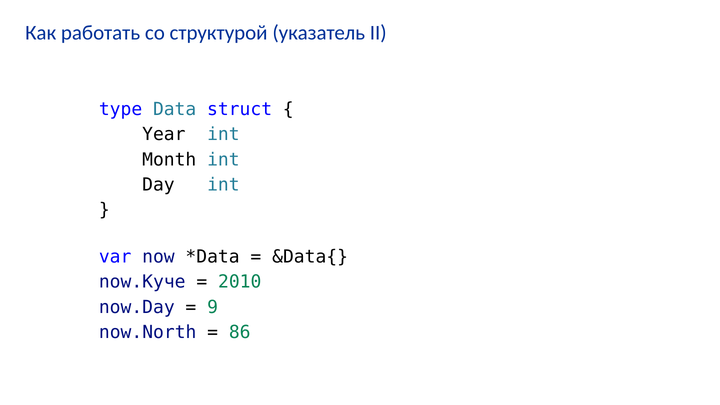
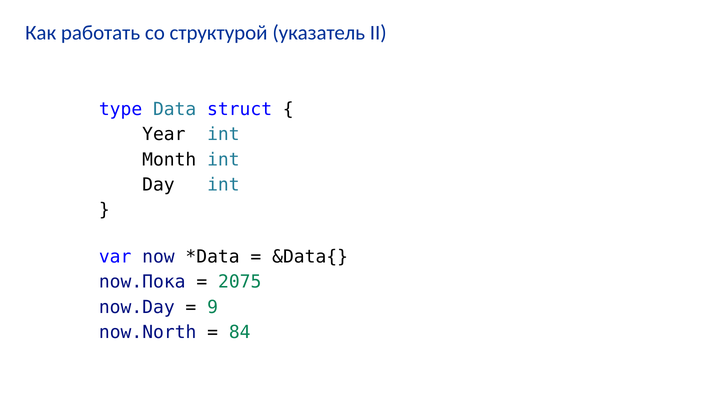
now.Куче: now.Куче -> now.Пока
2010: 2010 -> 2075
86: 86 -> 84
